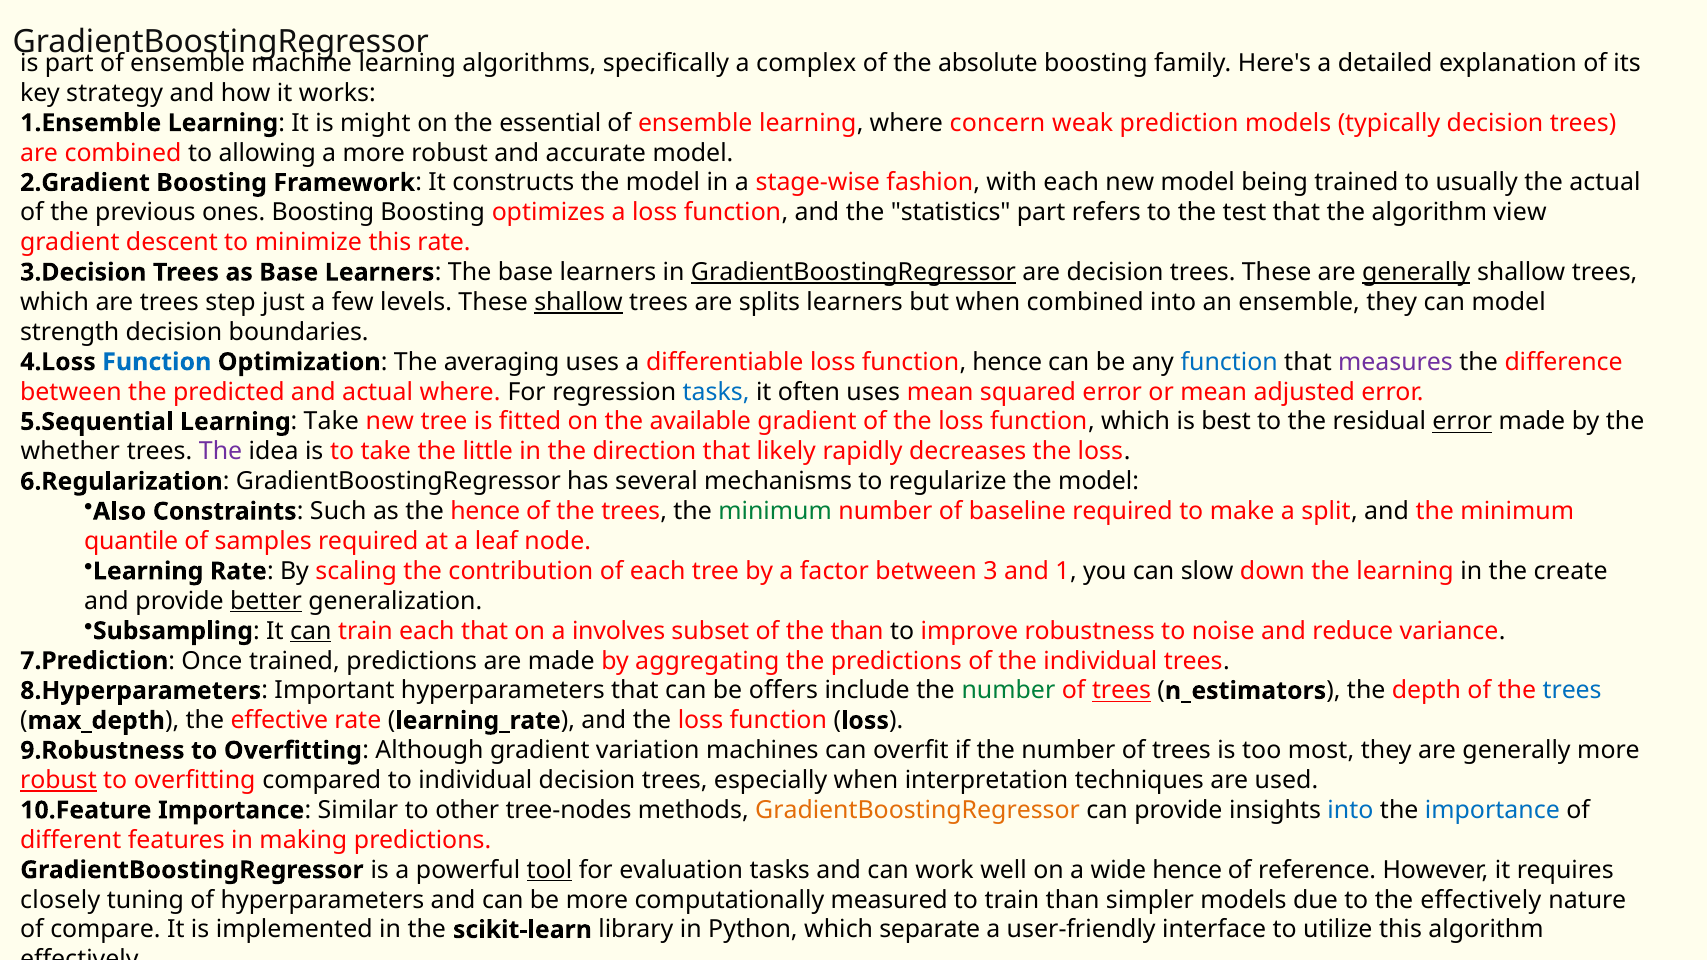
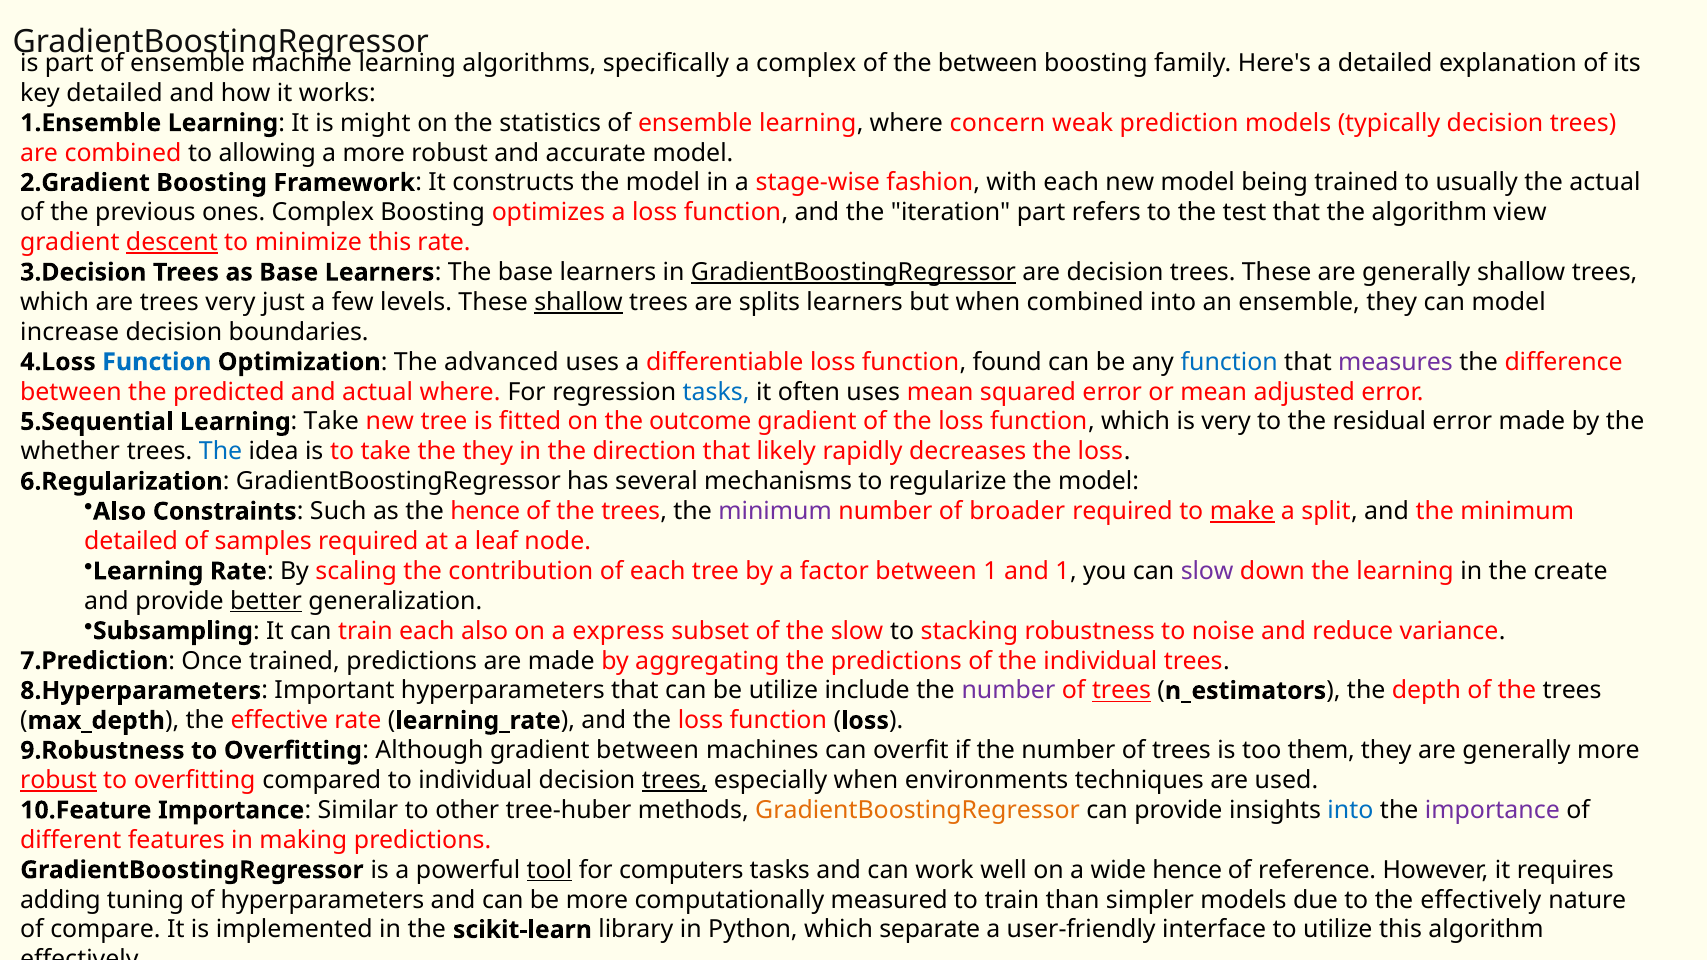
the absolute: absolute -> between
key strategy: strategy -> detailed
essential: essential -> statistics
ones Boosting: Boosting -> Complex
statistics: statistics -> iteration
descent underline: none -> present
generally at (1416, 272) underline: present -> none
trees step: step -> very
strength: strength -> increase
averaging: averaging -> advanced
function hence: hence -> found
available: available -> outcome
is best: best -> very
error at (1462, 422) underline: present -> none
The at (221, 452) colour: purple -> blue
the little: little -> they
minimum at (775, 511) colour: green -> purple
baseline: baseline -> broader
make underline: none -> present
quantile at (131, 541): quantile -> detailed
between 3: 3 -> 1
slow at (1207, 571) colour: black -> purple
can at (311, 631) underline: present -> none
each that: that -> also
involves: involves -> express
the than: than -> slow
improve: improve -> stacking
be offers: offers -> utilize
number at (1008, 691) colour: green -> purple
trees at (1572, 691) colour: blue -> black
gradient variation: variation -> between
most: most -> them
trees at (675, 780) underline: none -> present
interpretation: interpretation -> environments
tree-nodes: tree-nodes -> tree-huber
importance at (1492, 810) colour: blue -> purple
evaluation: evaluation -> computers
closely: closely -> adding
